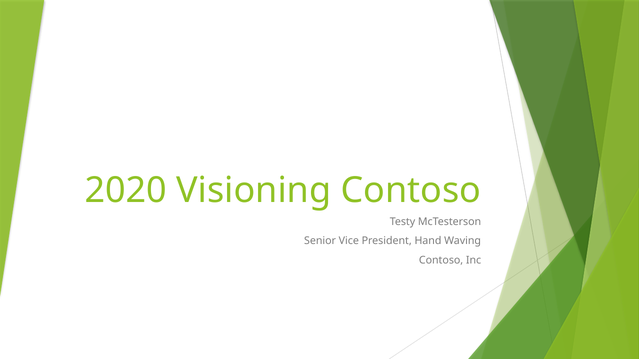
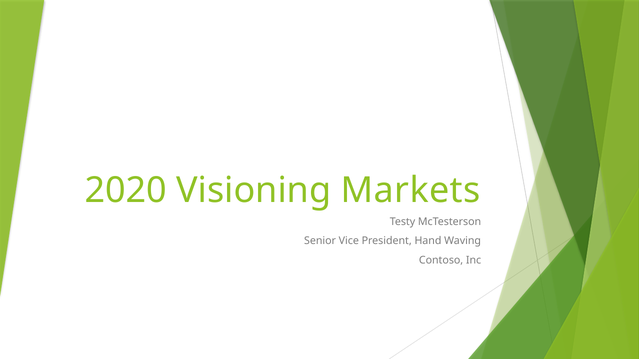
Visioning Contoso: Contoso -> Markets
